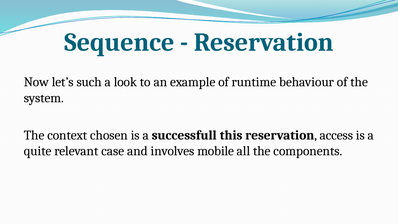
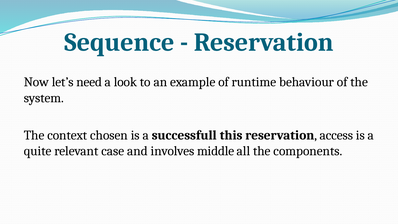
such: such -> need
mobile: mobile -> middle
